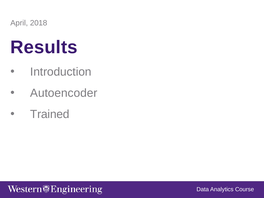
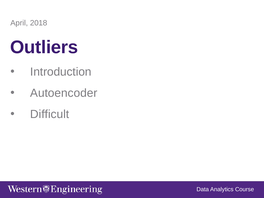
Results: Results -> Outliers
Trained: Trained -> Difficult
